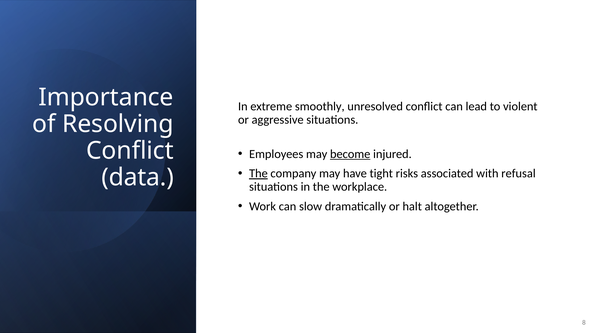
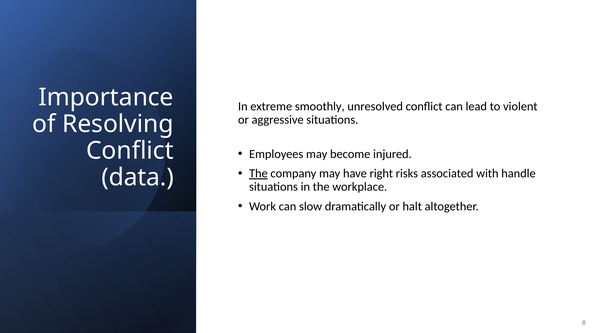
become underline: present -> none
tight: tight -> right
refusal: refusal -> handle
